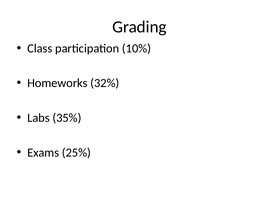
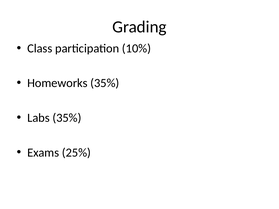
Homeworks 32%: 32% -> 35%
